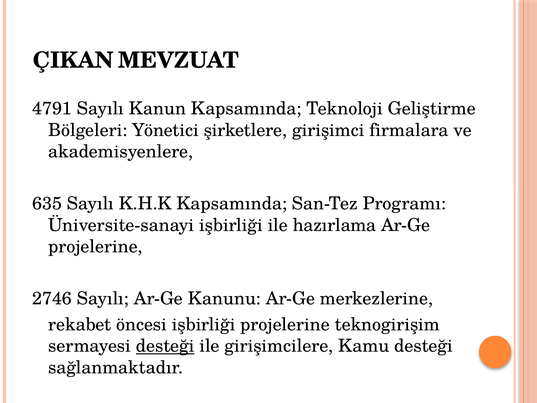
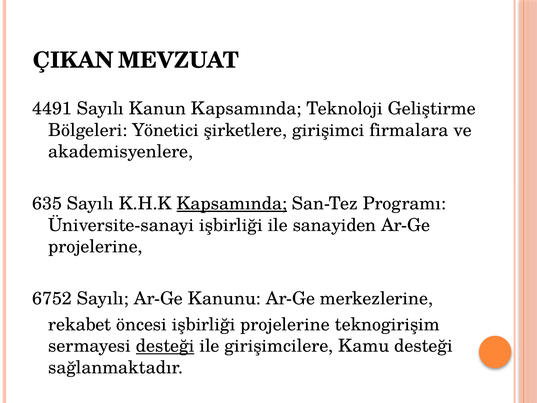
4791: 4791 -> 4491
Kapsamında at (232, 203) underline: none -> present
hazırlama: hazırlama -> sanayiden
2746: 2746 -> 6752
